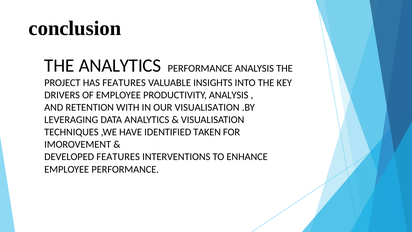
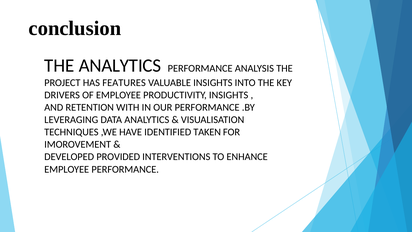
PRODUCTIVITY ANALYSIS: ANALYSIS -> INSIGHTS
OUR VISUALISATION: VISUALISATION -> PERFORMANCE
DEVELOPED FEATURES: FEATURES -> PROVIDED
